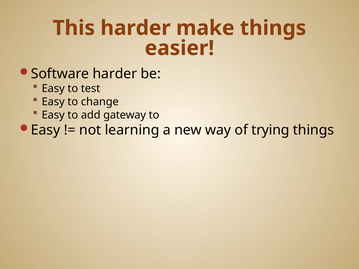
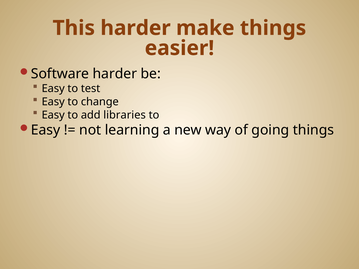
gateway: gateway -> libraries
trying: trying -> going
